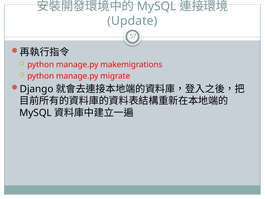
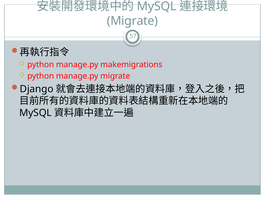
Update at (132, 21): Update -> Migrate
